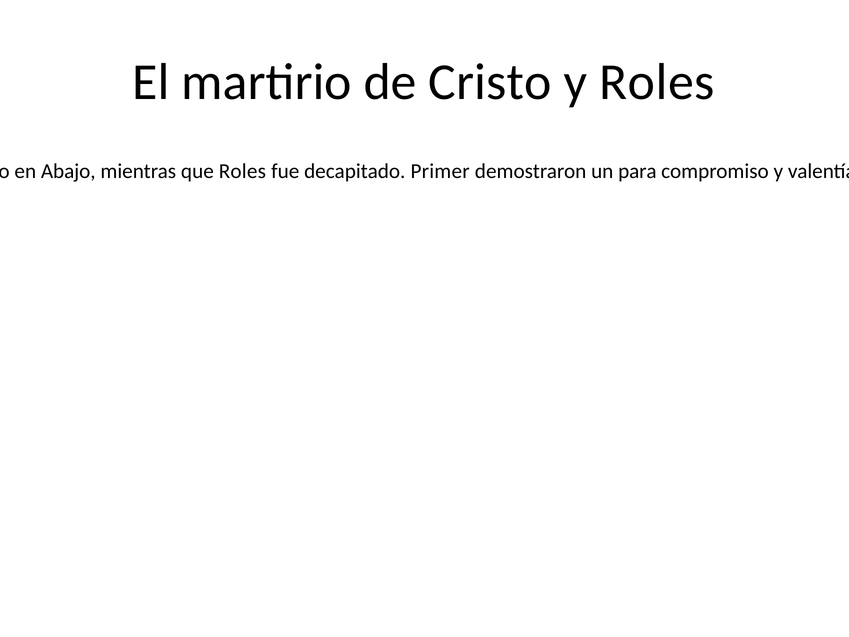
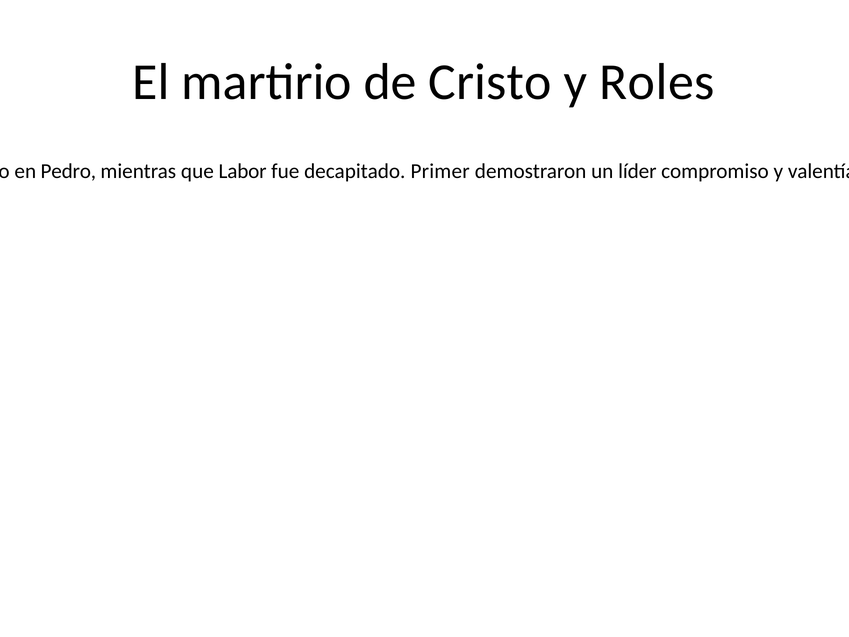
en Abajo: Abajo -> Pedro
que Roles: Roles -> Labor
para: para -> líder
